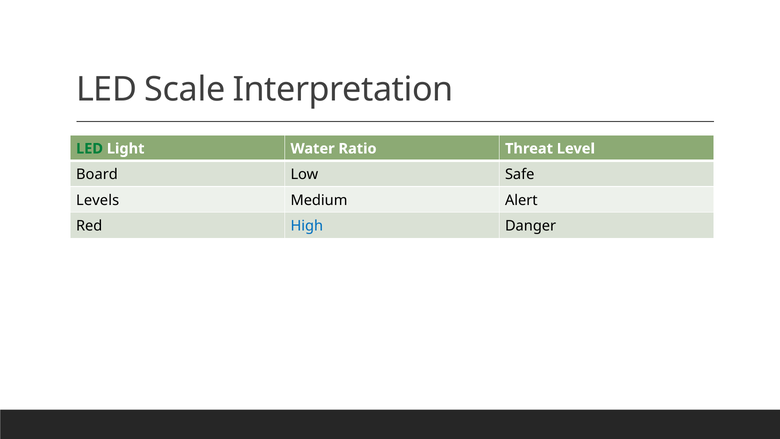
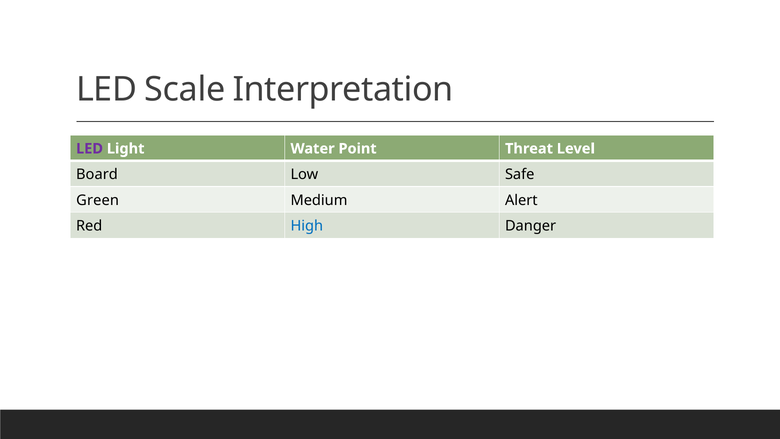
LED at (90, 149) colour: green -> purple
Ratio: Ratio -> Point
Levels: Levels -> Green
